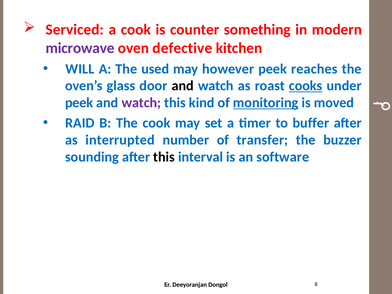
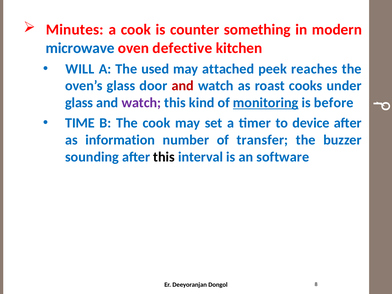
Serviced: Serviced -> Minutes
microwave colour: purple -> blue
however: however -> attached
and at (183, 86) colour: black -> red
cooks underline: present -> none
peek at (79, 103): peek -> glass
moved: moved -> before
RAID: RAID -> TIME
buffer: buffer -> device
interrupted: interrupted -> information
